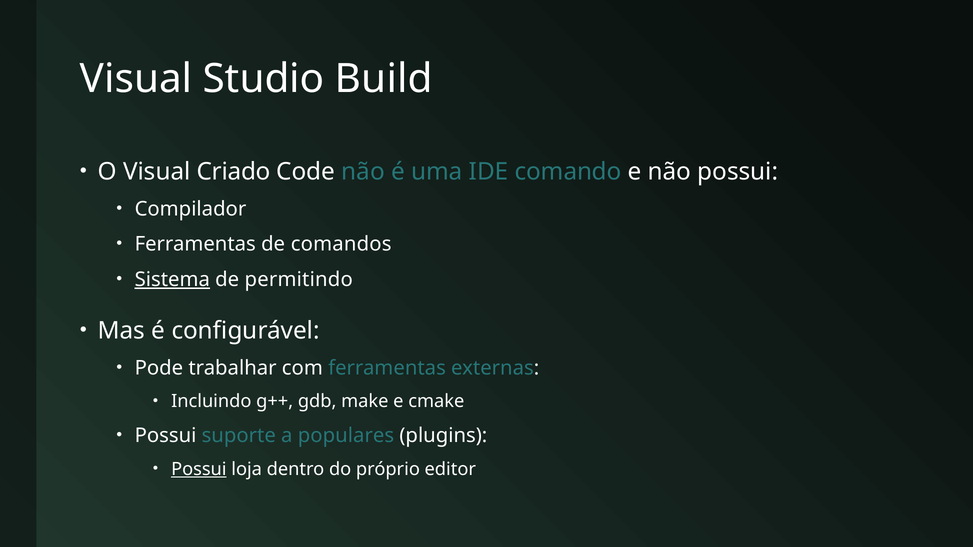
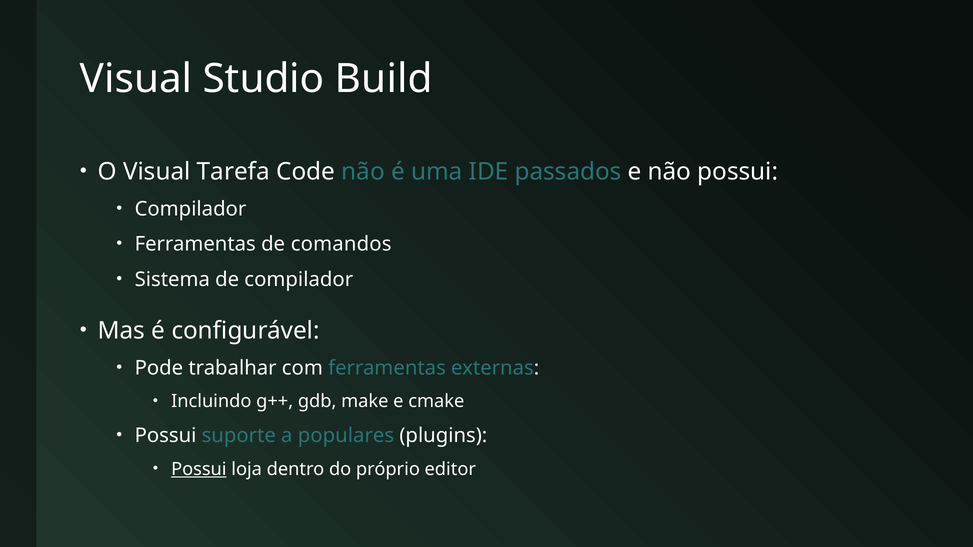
Criado: Criado -> Tarefa
comando: comando -> passados
Sistema underline: present -> none
de permitindo: permitindo -> compilador
